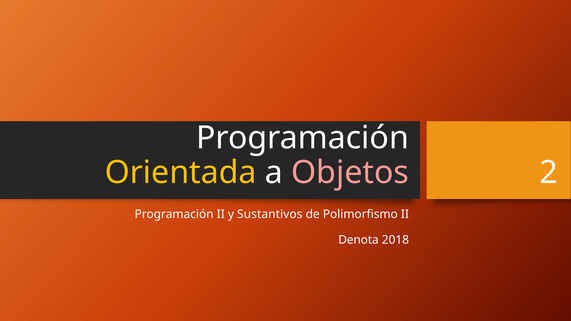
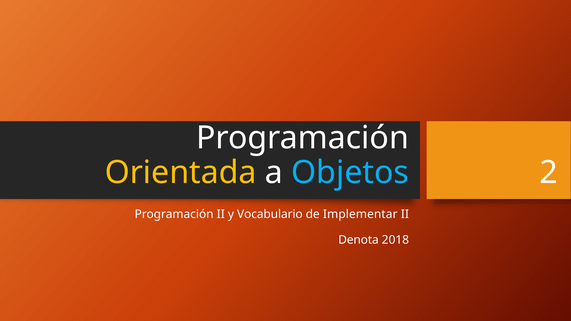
Objetos colour: pink -> light blue
Sustantivos: Sustantivos -> Vocabulario
Polimorfismo: Polimorfismo -> Implementar
